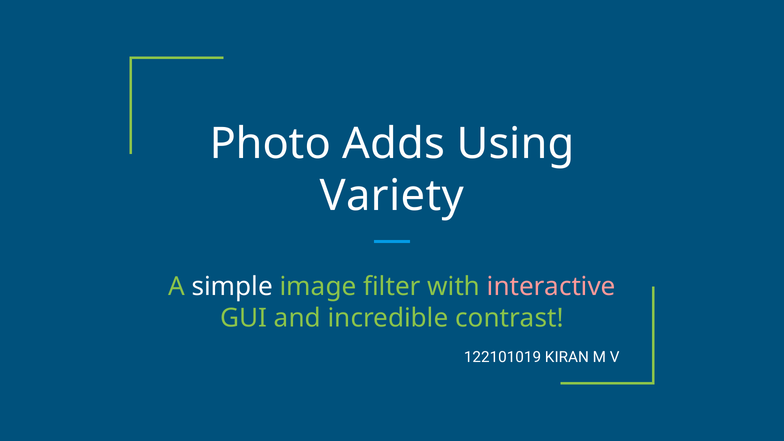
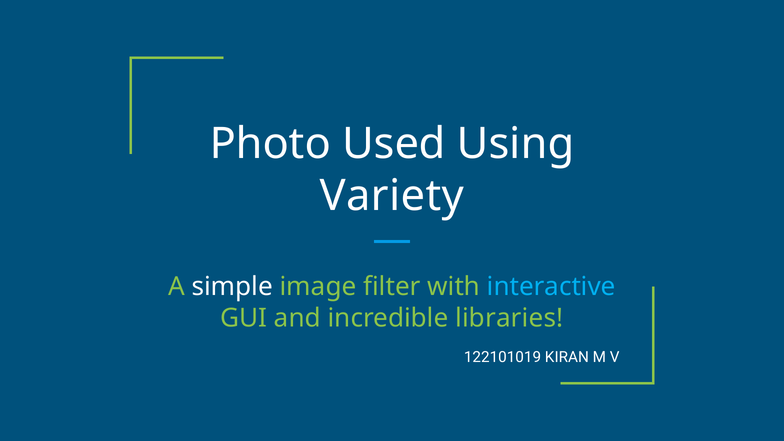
Adds: Adds -> Used
interactive colour: pink -> light blue
contrast: contrast -> libraries
